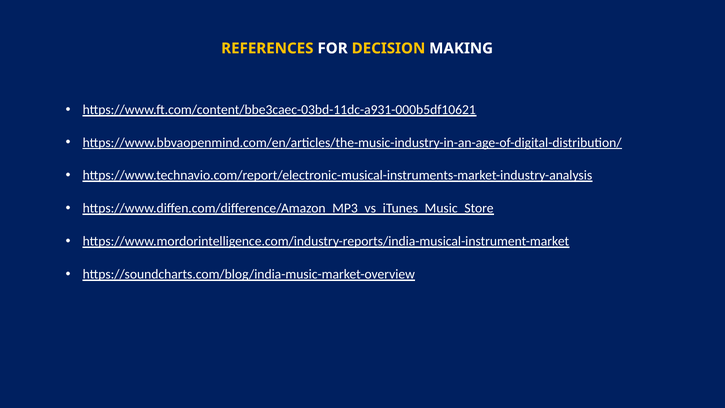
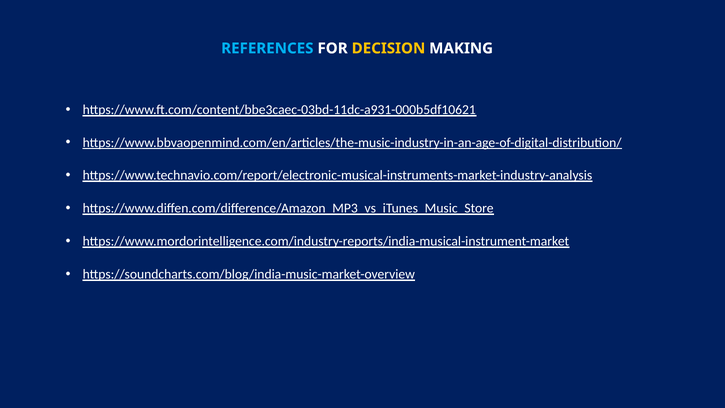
REFERENCES colour: yellow -> light blue
